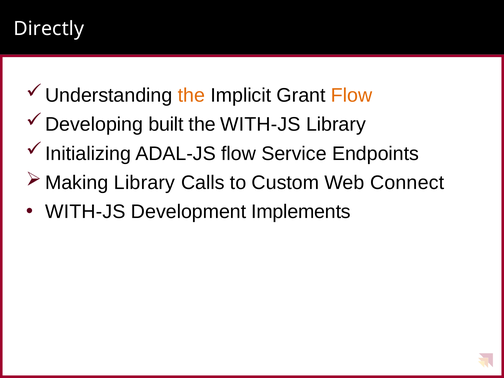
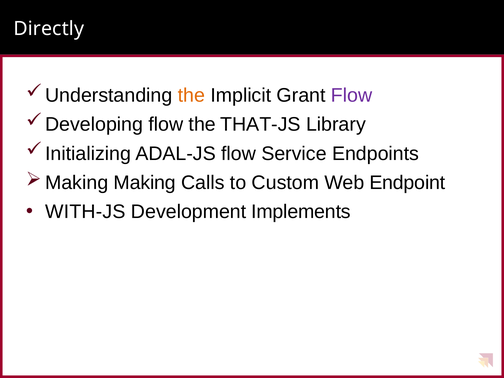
Flow at (352, 95) colour: orange -> purple
built at (166, 125): built -> flow
the WITH-JS: WITH-JS -> THAT-JS
Library at (145, 183): Library -> Making
Connect: Connect -> Endpoint
